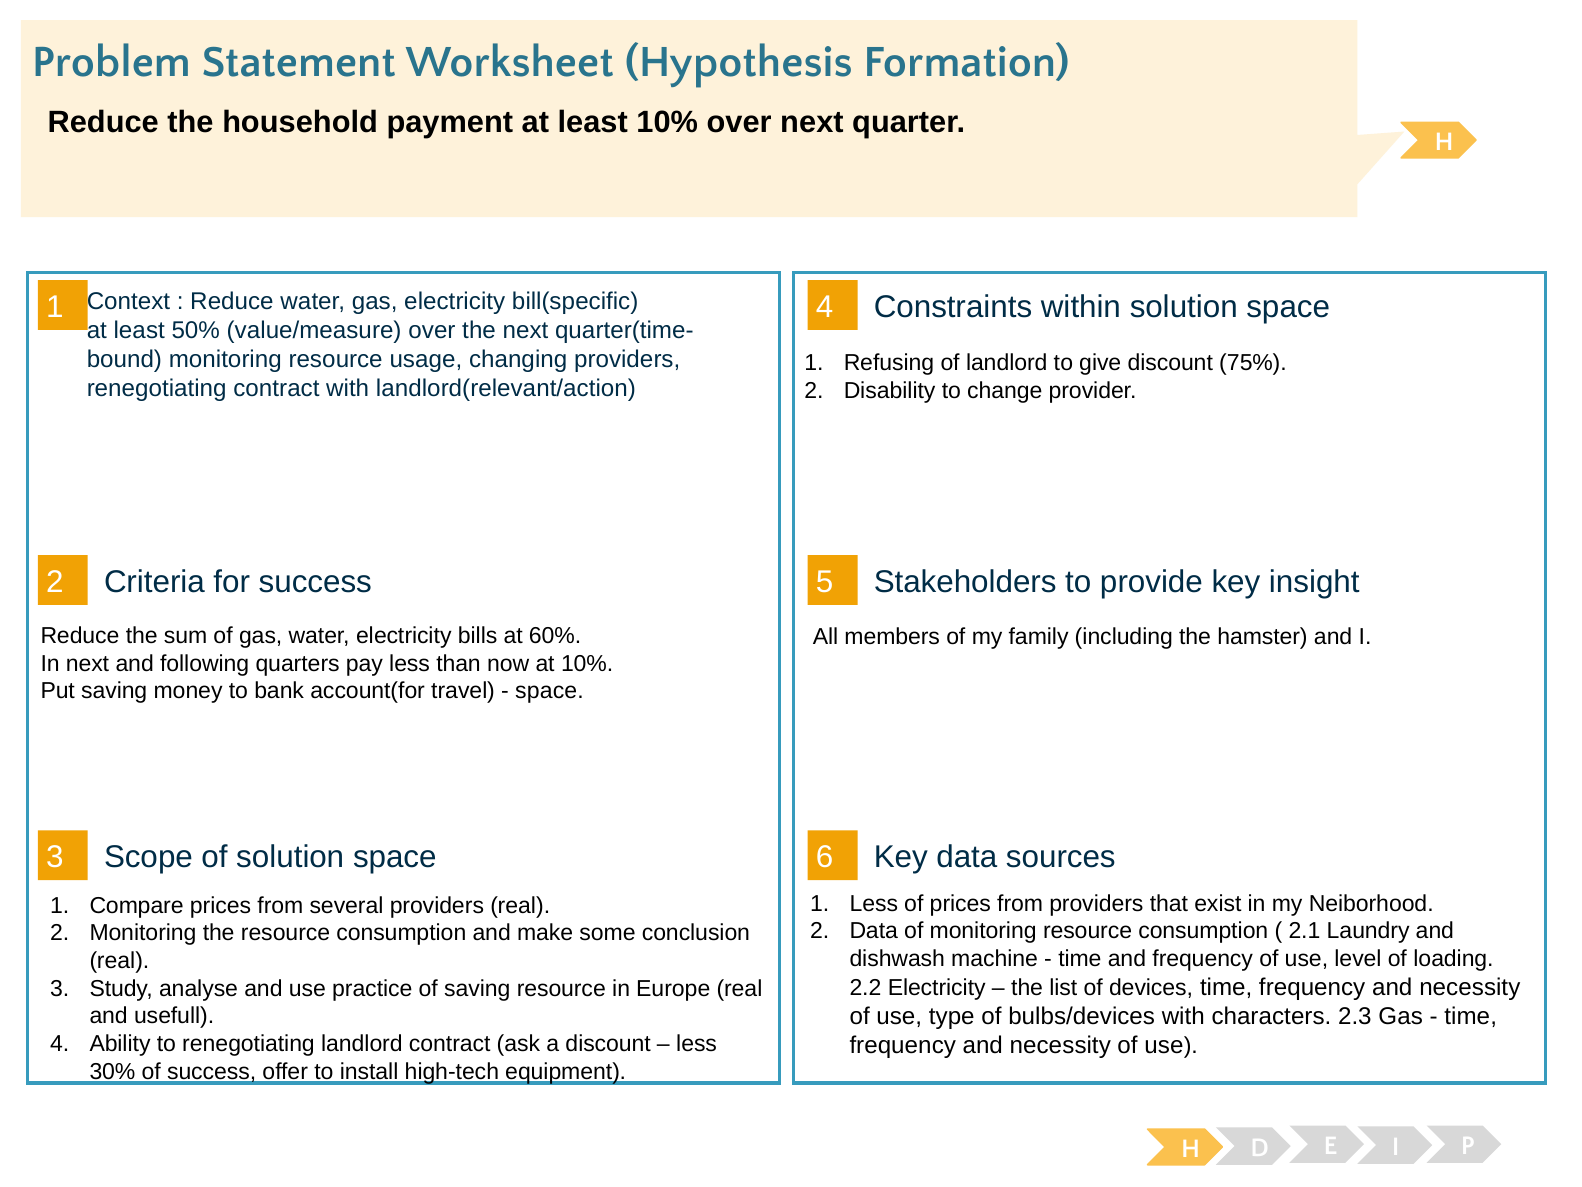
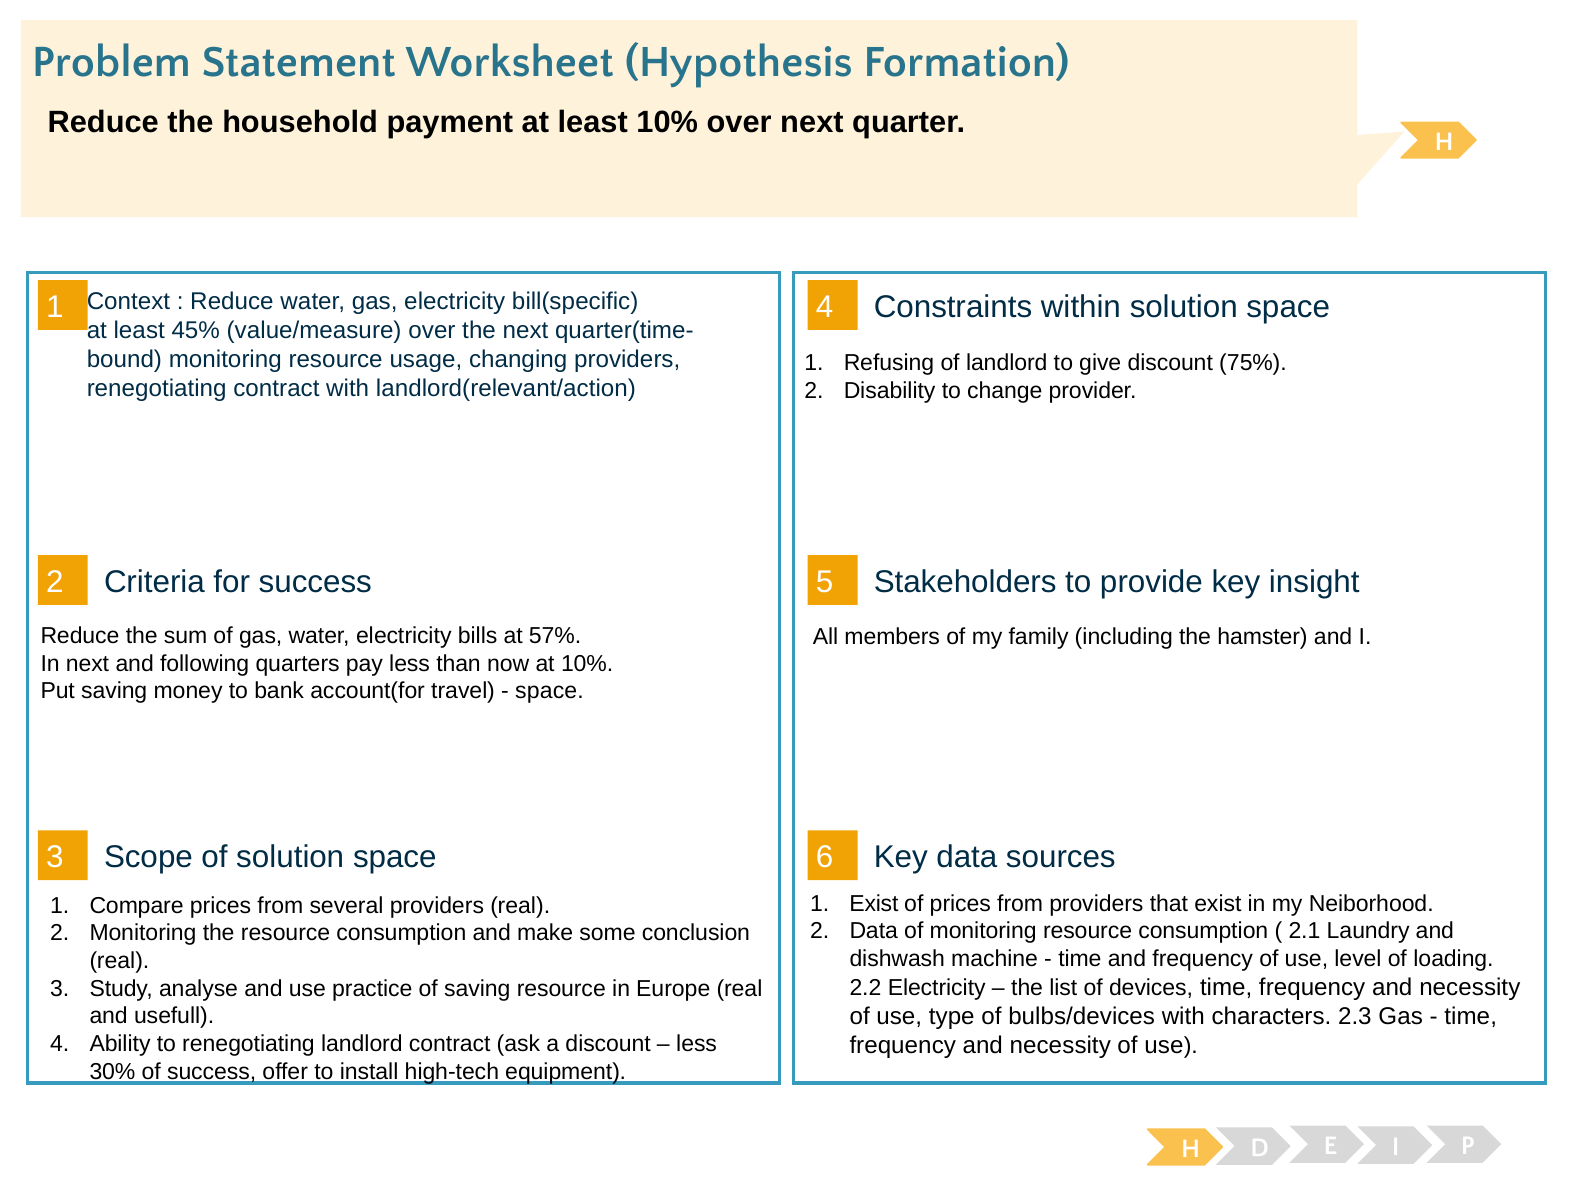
50%: 50% -> 45%
60%: 60% -> 57%
1 Less: Less -> Exist
